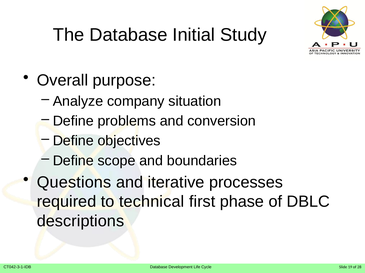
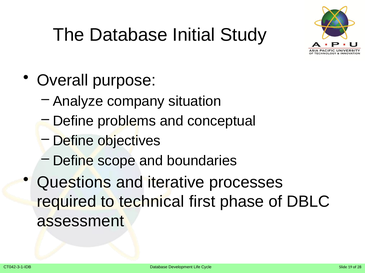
conversion: conversion -> conceptual
descriptions: descriptions -> assessment
